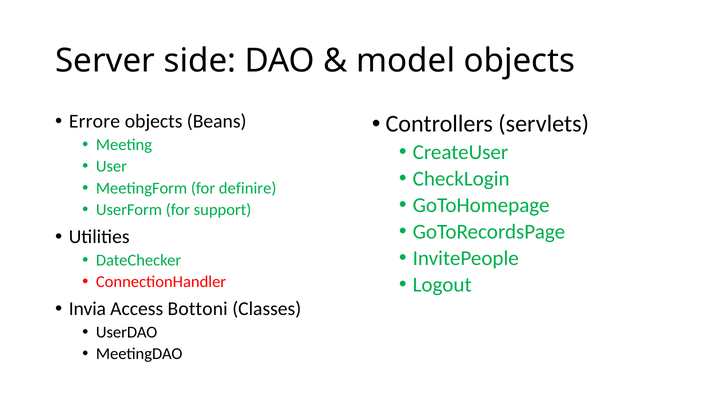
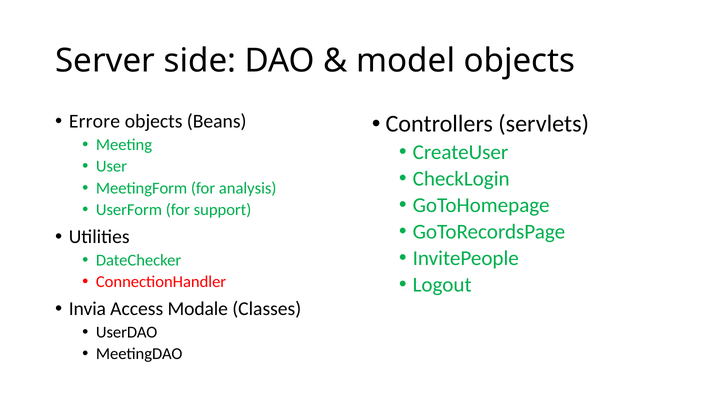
definire: definire -> analysis
Bottoni: Bottoni -> Modale
